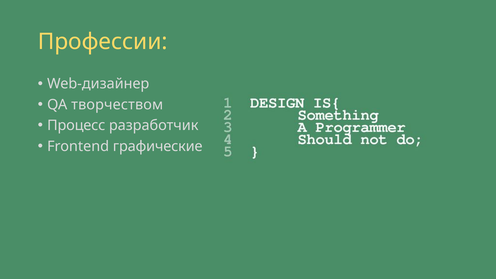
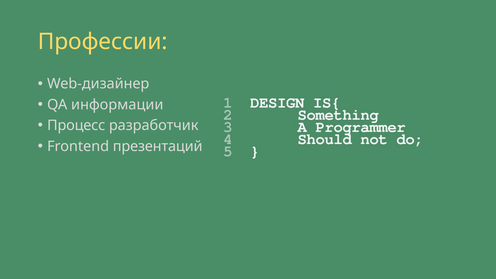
творчеством: творчеством -> информации
графические: графические -> презентаций
